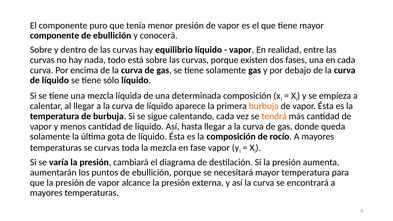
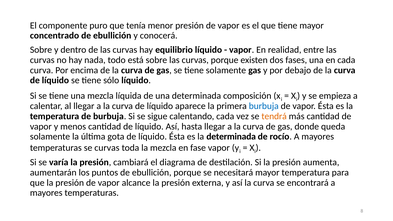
componente at (55, 36): componente -> concentrado
burbuja at (264, 106) colour: orange -> blue
la composición: composición -> determinada
